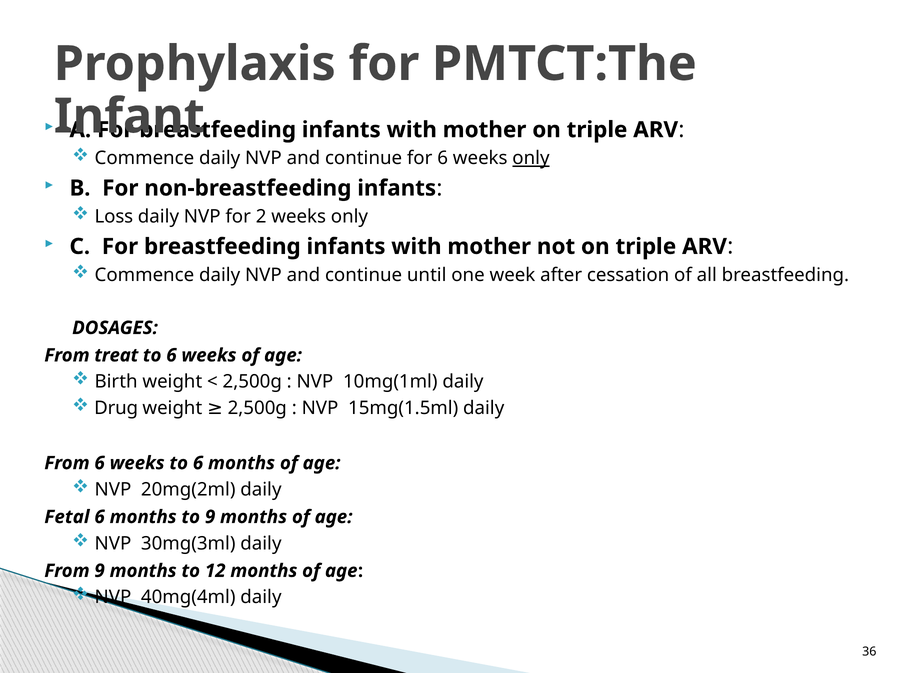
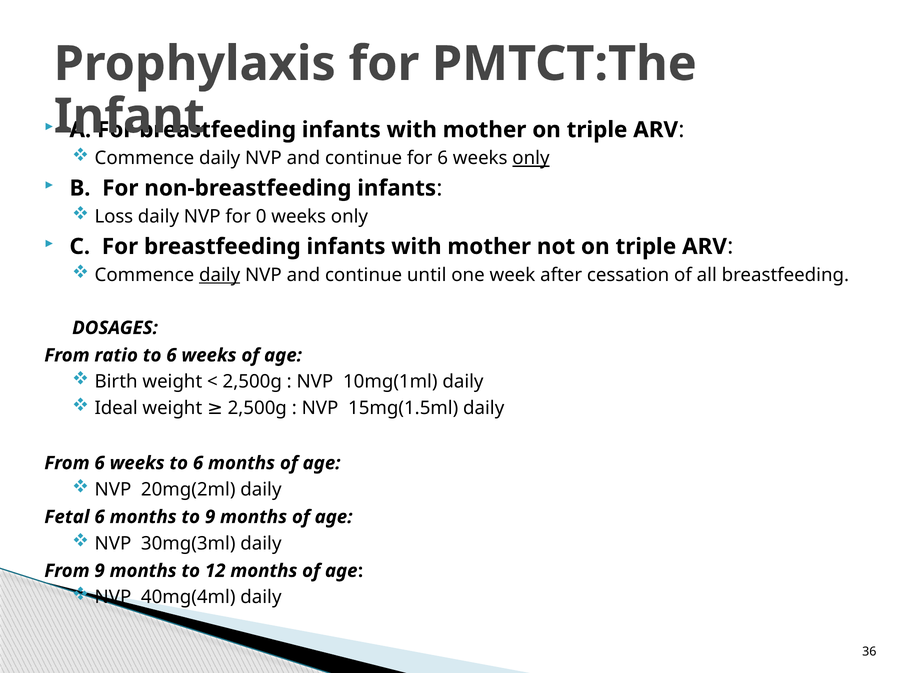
2: 2 -> 0
daily at (220, 275) underline: none -> present
treat: treat -> ratio
Drug: Drug -> Ideal
